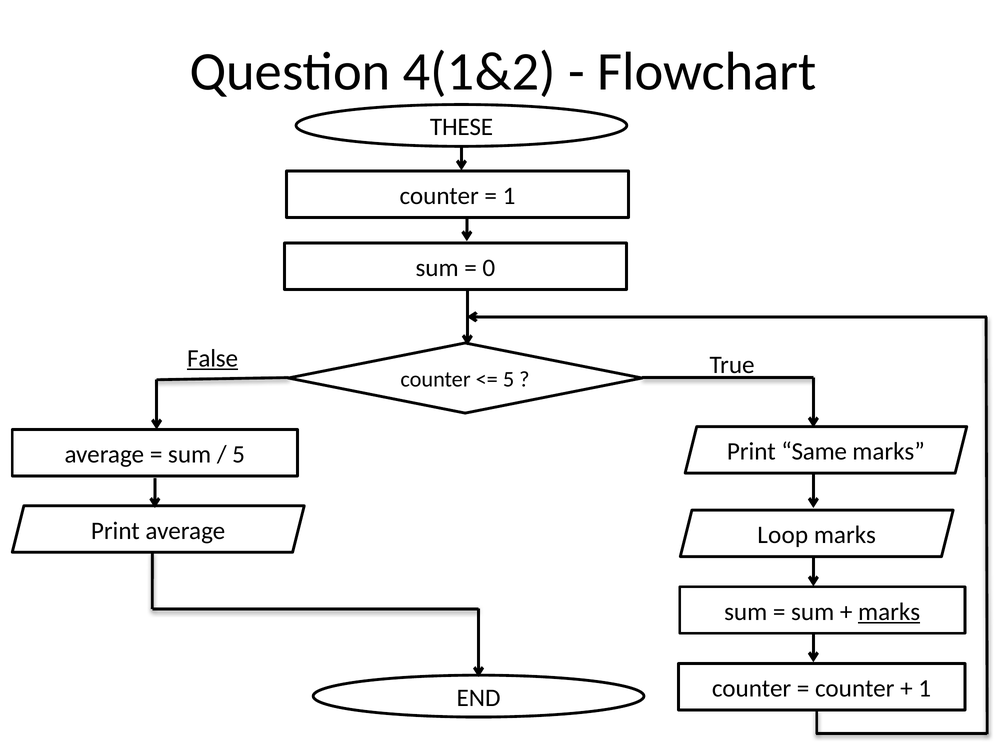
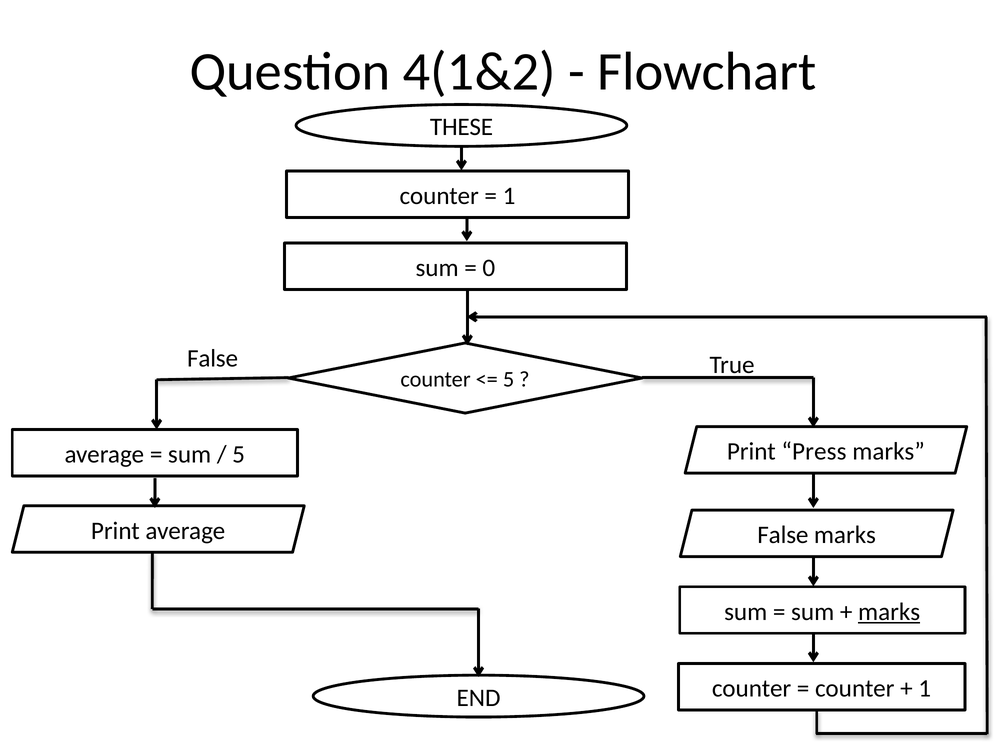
False at (213, 359) underline: present -> none
Same: Same -> Press
Loop at (783, 535): Loop -> False
